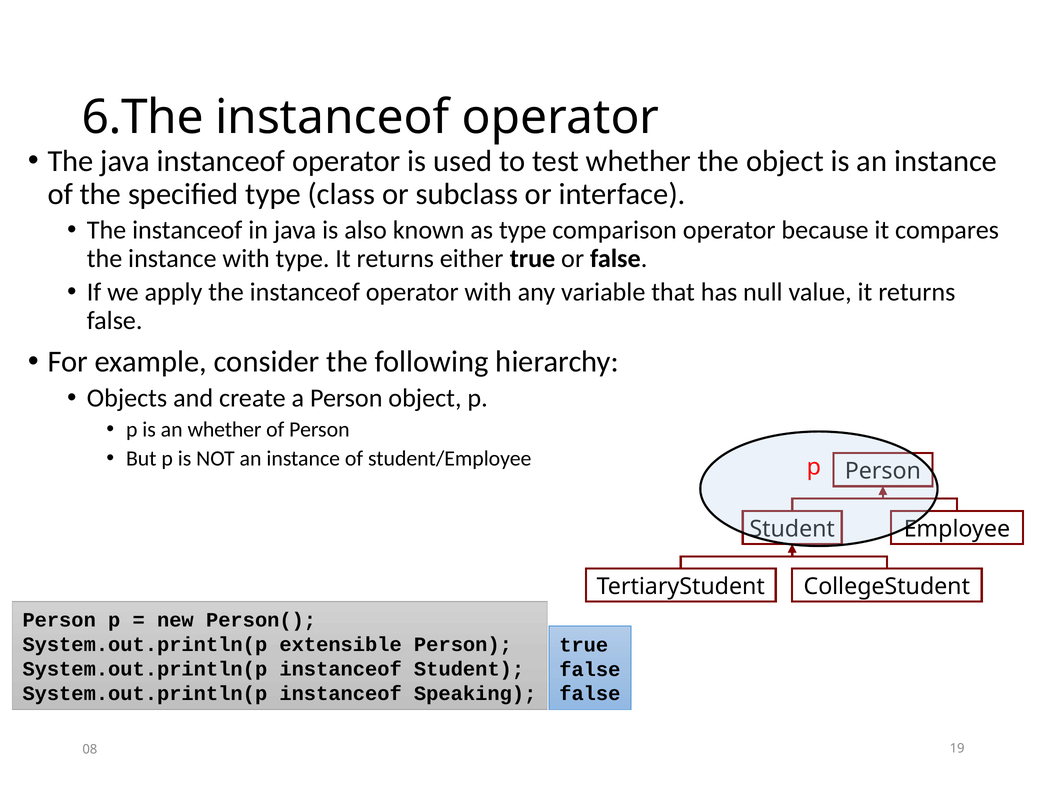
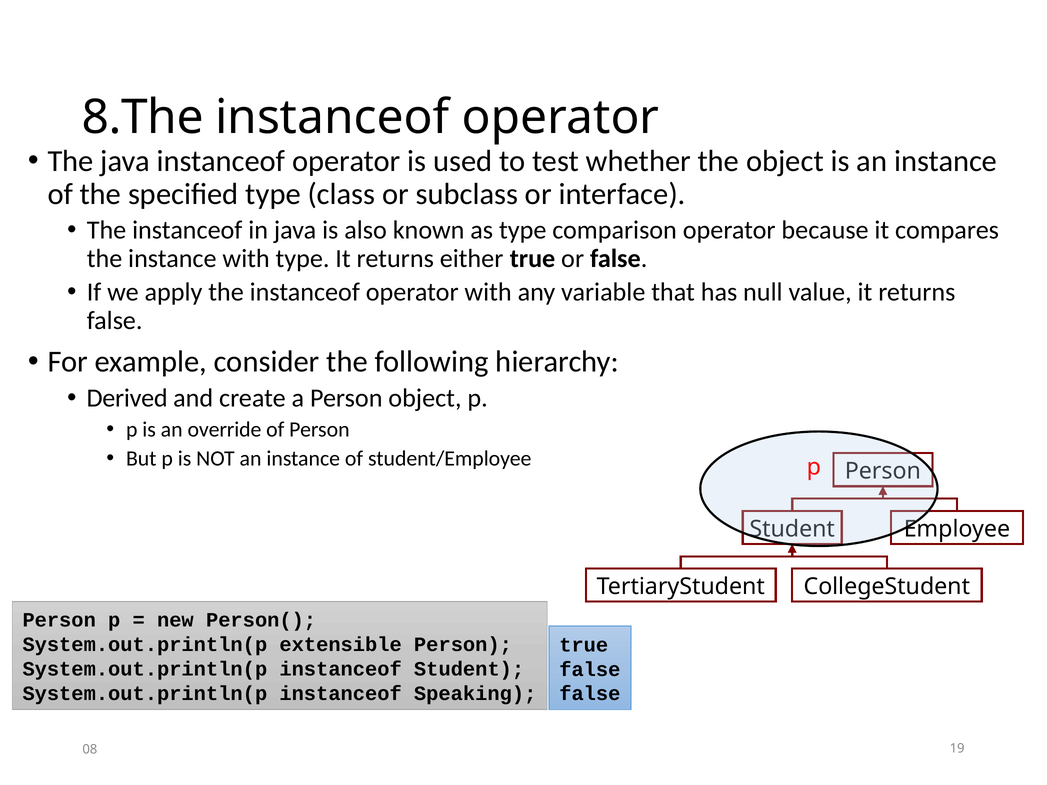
6.The: 6.The -> 8.The
Objects: Objects -> Derived
an whether: whether -> override
